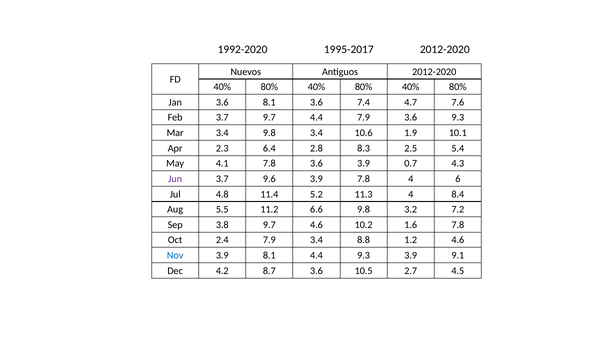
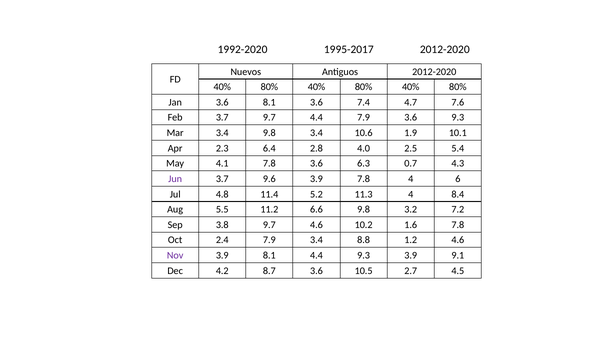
8.3: 8.3 -> 4.0
3.6 3.9: 3.9 -> 6.3
Nov colour: blue -> purple
